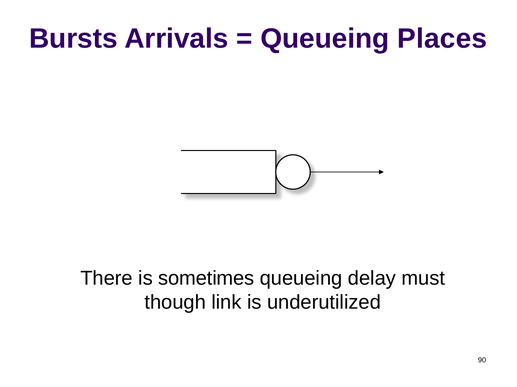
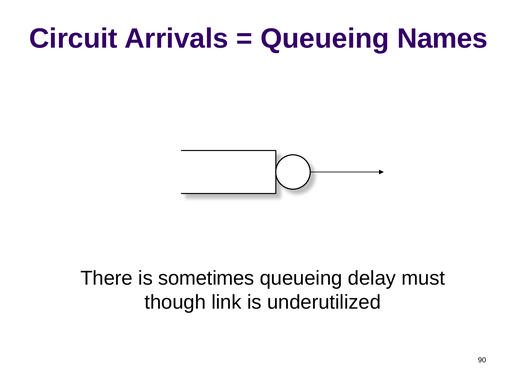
Bursts: Bursts -> Circuit
Places: Places -> Names
